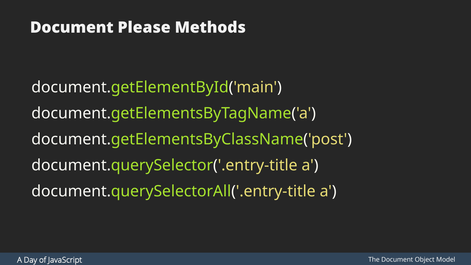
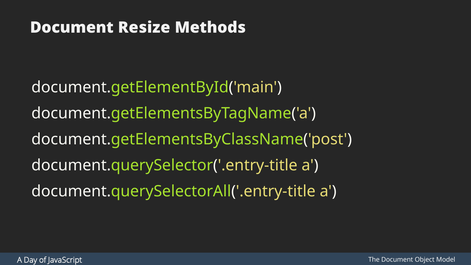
Please: Please -> Resize
